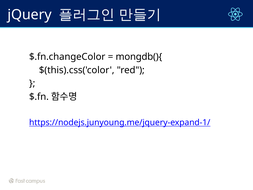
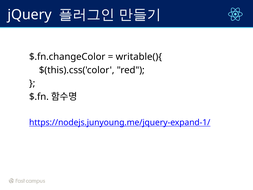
mongdb(){: mongdb(){ -> writable(){
